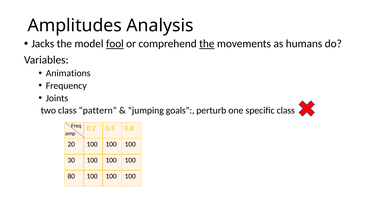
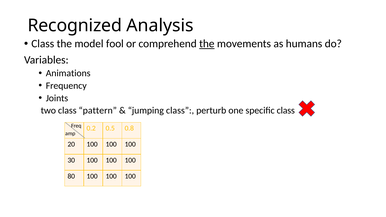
Amplitudes: Amplitudes -> Recognized
Jacks at (43, 44): Jacks -> Class
fool underline: present -> none
jumping goals: goals -> class
